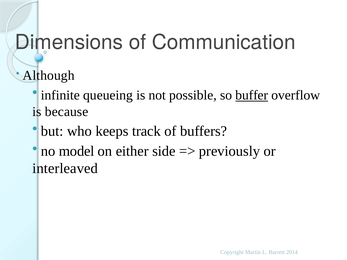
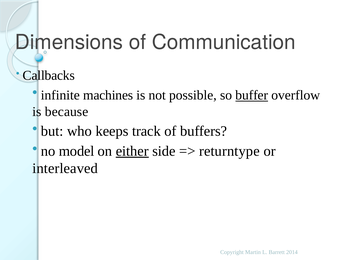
Although: Although -> Callbacks
queueing: queueing -> machines
either underline: none -> present
previously: previously -> returntype
